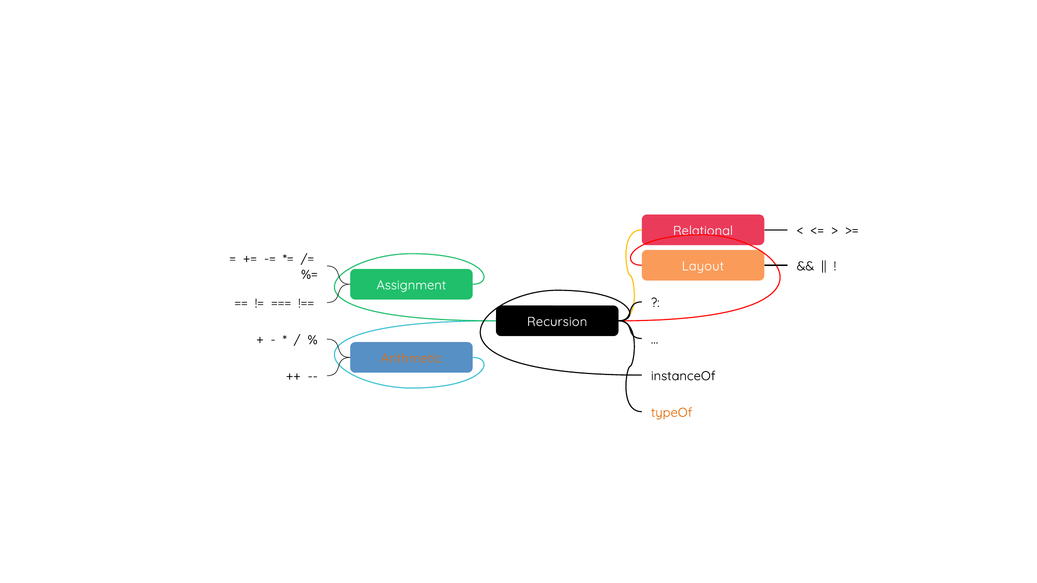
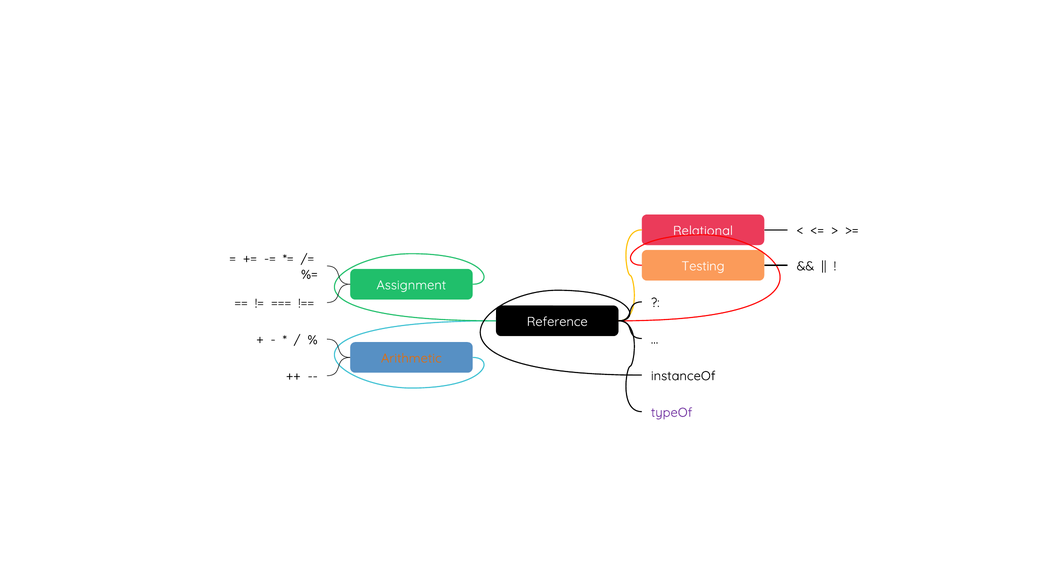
Layout: Layout -> Testing
Recursion: Recursion -> Reference
typeOf colour: orange -> purple
